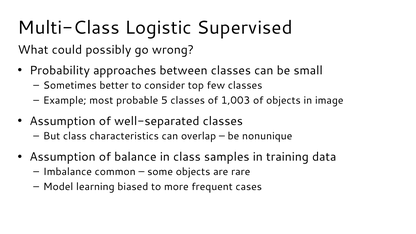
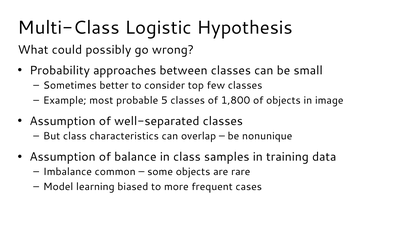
Supervised: Supervised -> Hypothesis
1,003: 1,003 -> 1,800
